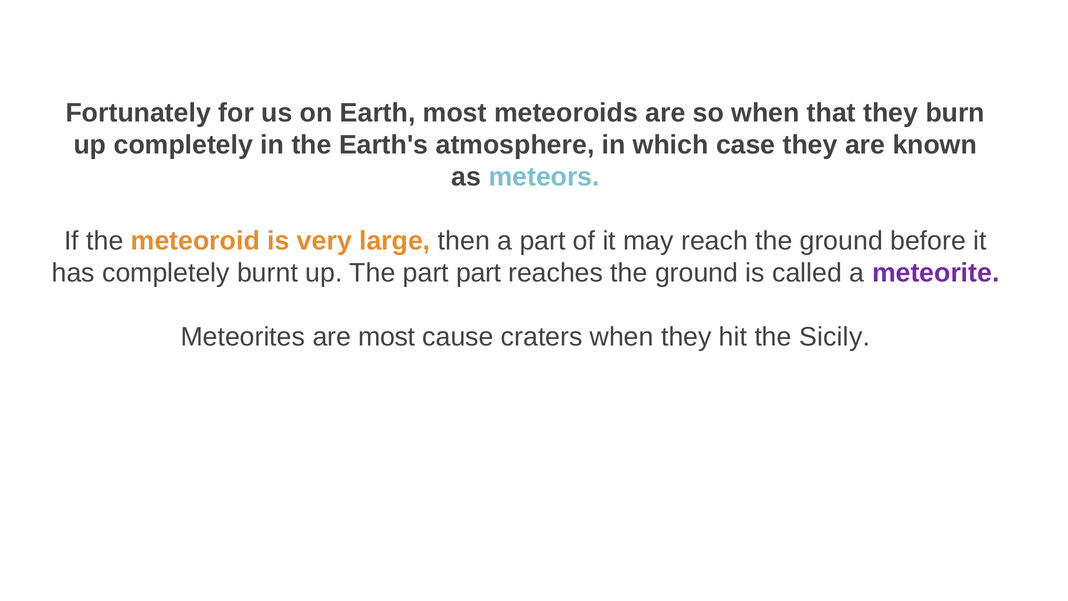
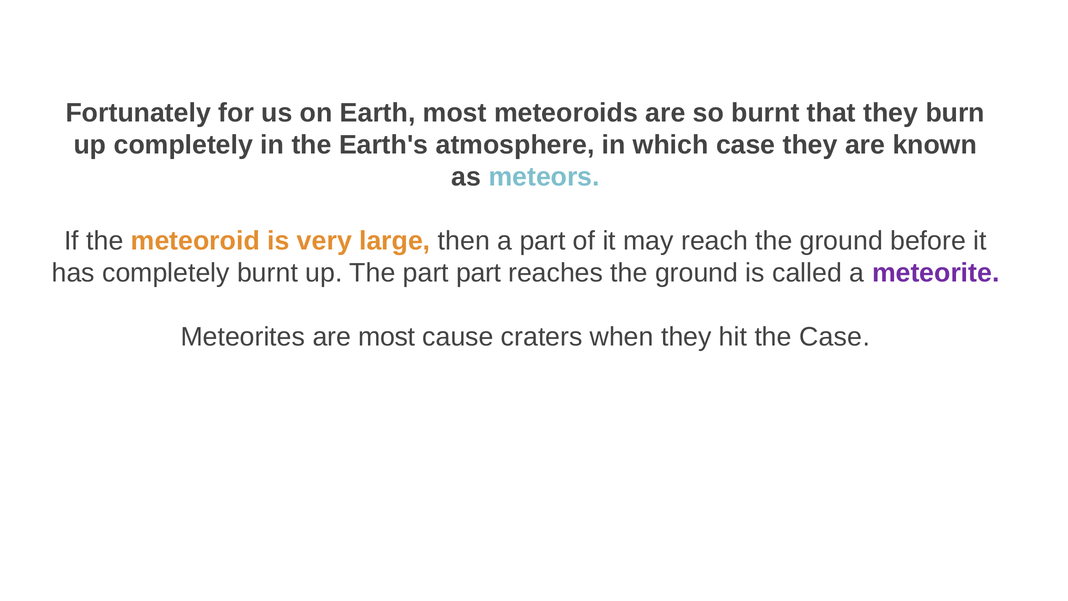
so when: when -> burnt
the Sicily: Sicily -> Case
